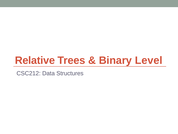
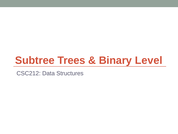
Relative: Relative -> Subtree
